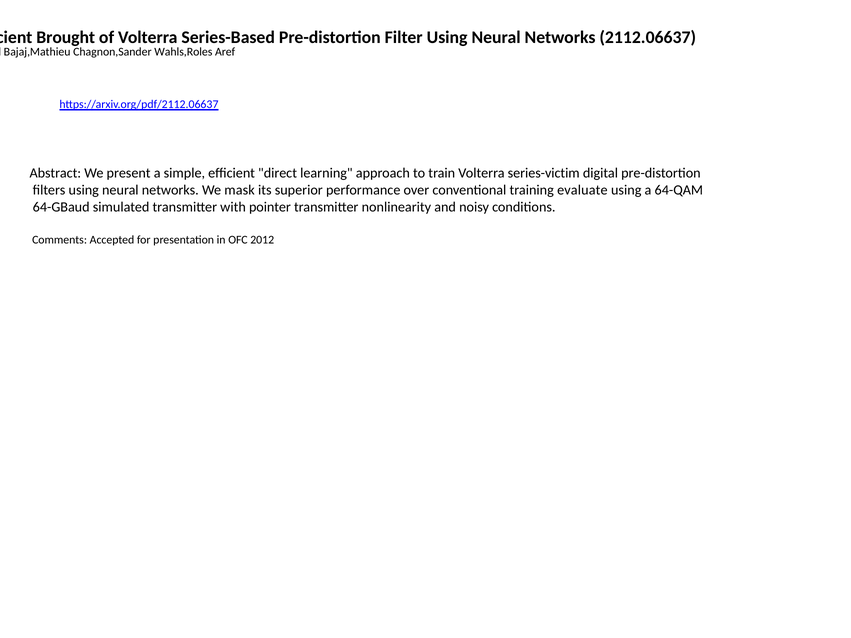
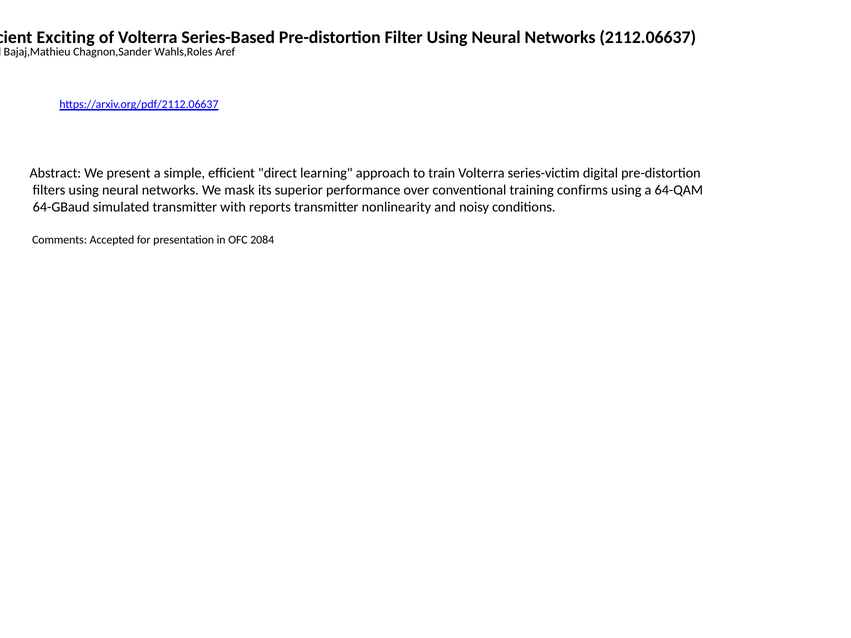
Brought: Brought -> Exciting
evaluate: evaluate -> confirms
pointer: pointer -> reports
2012: 2012 -> 2084
